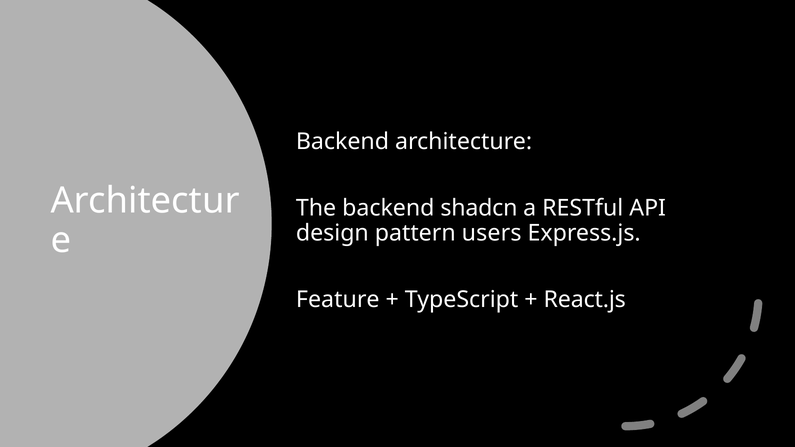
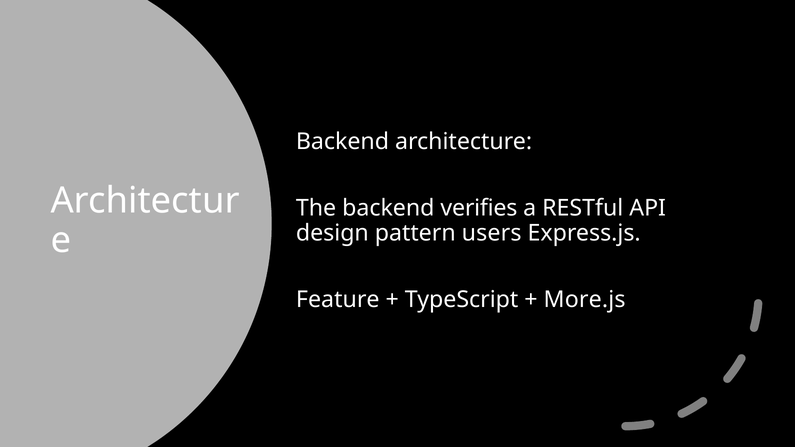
shadcn: shadcn -> verifies
React.js: React.js -> More.js
